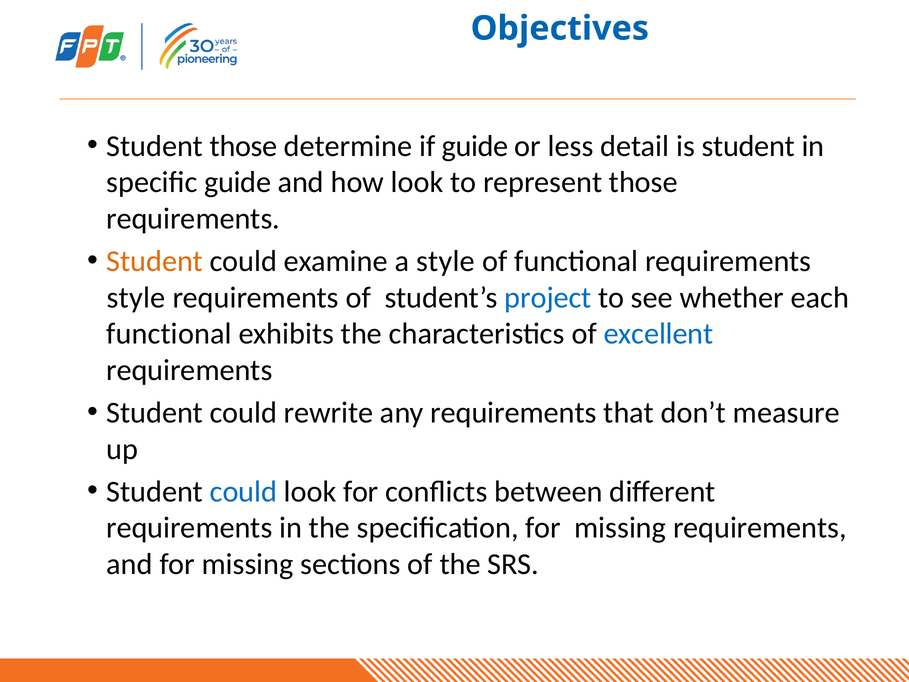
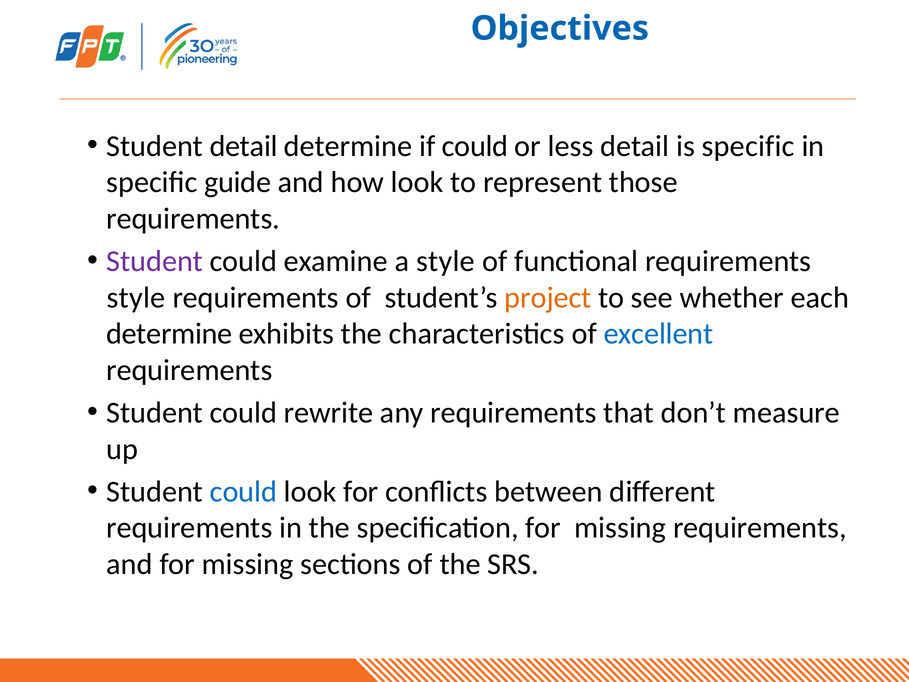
Student those: those -> detail
if guide: guide -> could
is student: student -> specific
Student at (155, 261) colour: orange -> purple
project colour: blue -> orange
functional at (169, 334): functional -> determine
